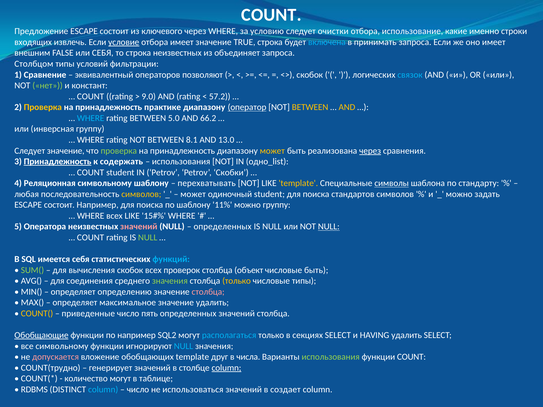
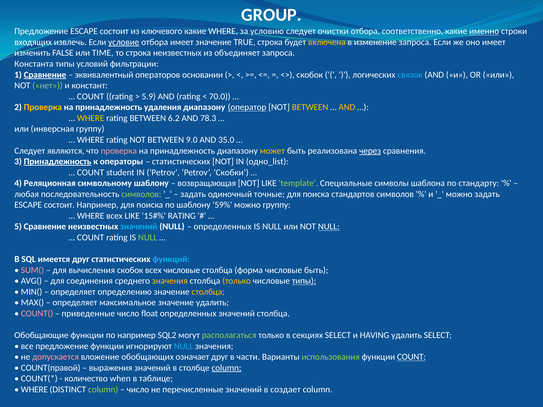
COUNT at (271, 15): COUNT -> GROUP
ключевого через: через -> какие
использование: использование -> соответственно
именно underline: none -> present
включена colour: light blue -> yellow
принимать: принимать -> изменение
внешним: внешним -> изменить
или СЕБЯ: СЕБЯ -> TIME
Столбцом: Столбцом -> Константа
Сравнение at (45, 75) underline: none -> present
позволяют: позволяют -> основании
9.0: 9.0 -> 5.9
57.2: 57.2 -> 70.0
практике: практике -> удаления
WHERE at (91, 118) colour: light blue -> yellow
5.0: 5.0 -> 6.2
66.2: 66.2 -> 78.3
8.1: 8.1 -> 9.0
13.0: 13.0 -> 35.0
Следует значение: значение -> являются
проверка at (119, 151) colour: light green -> pink
содержать: содержать -> операторы
использования at (181, 162): использования -> статистических
перехватывать: перехватывать -> возвращающая
template at (298, 183) colour: yellow -> light green
символы underline: present -> none
символов at (141, 194) colour: yellow -> light green
может at (193, 194): может -> задать
одиночный student: student -> точные
11%: 11% -> 59%
WHERE at (182, 216): WHERE -> RATING
5 Оператора: Оператора -> Сравнение
значений at (139, 227) colour: pink -> light blue
имеется себя: себя -> друг
SUM( colour: light green -> pink
всех проверок: проверок -> числовые
объект: объект -> форма
значения at (170, 281) colour: light green -> yellow
типы at (304, 281) underline: none -> present
столбца at (208, 292) colour: pink -> yellow
COUNT( colour: yellow -> pink
пять: пять -> float
Обобщающие underline: present -> none
располагаться colour: light blue -> light green
все символьному: символьному -> предложение
обобщающих template: template -> означает
числа: числа -> части
COUNT at (411, 357) underline: none -> present
COUNT(трудно: COUNT(трудно -> COUNT(правой
генерирует: генерирует -> выражения
количество могут: могут -> when
RDBMS at (34, 390): RDBMS -> WHERE
column at (103, 390) colour: light blue -> light green
использоваться: использоваться -> перечисленные
